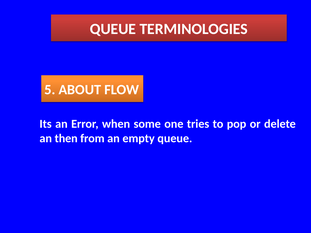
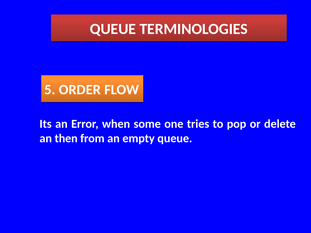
ABOUT: ABOUT -> ORDER
